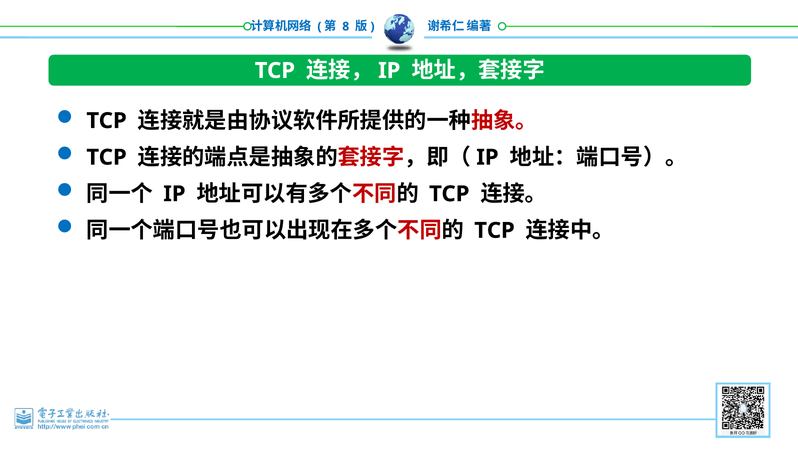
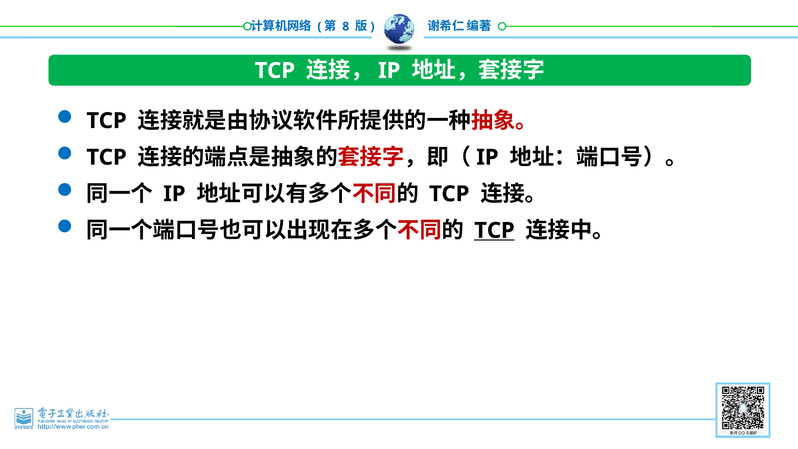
TCP at (494, 230) underline: none -> present
